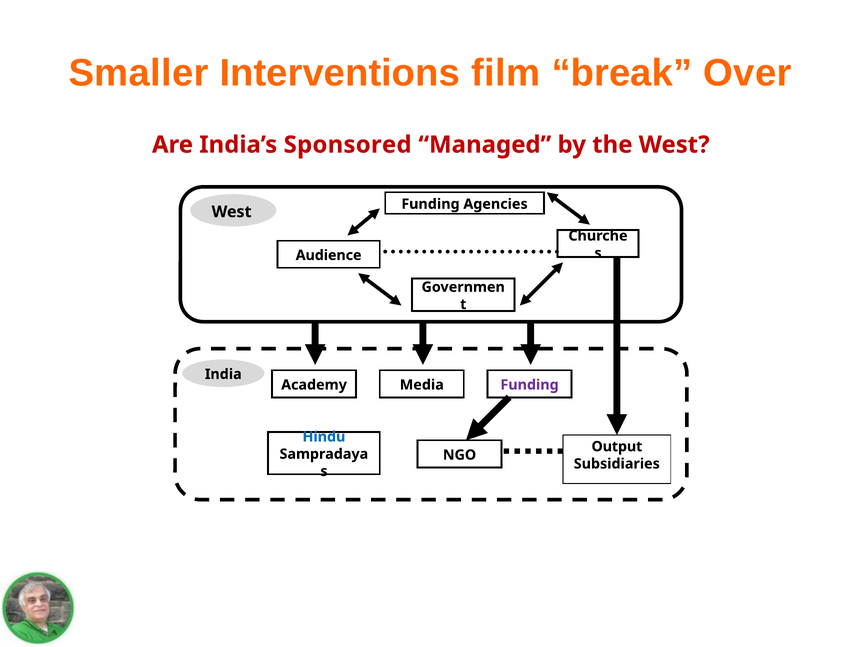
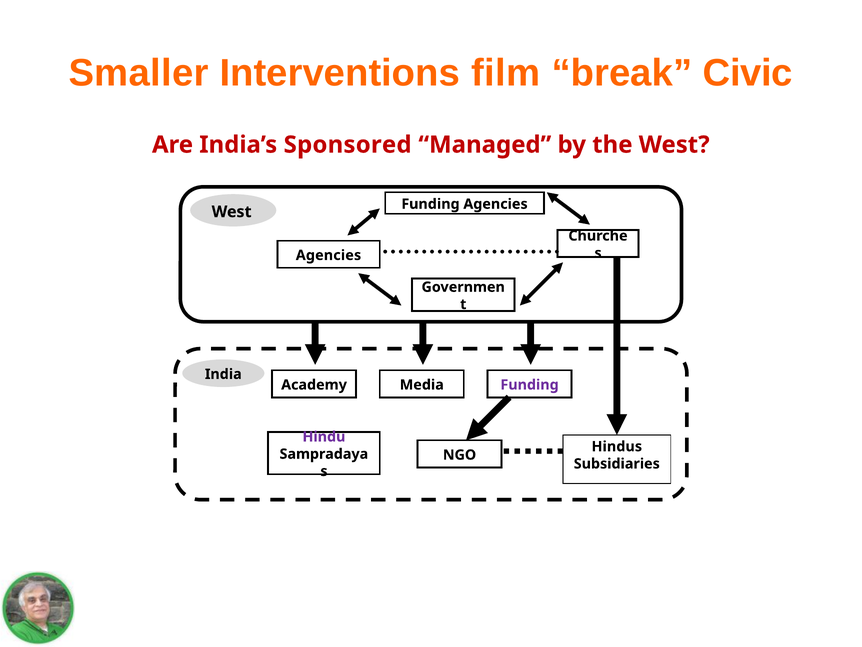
Over: Over -> Civic
Audience at (329, 255): Audience -> Agencies
Hindu colour: blue -> purple
Output: Output -> Hindus
